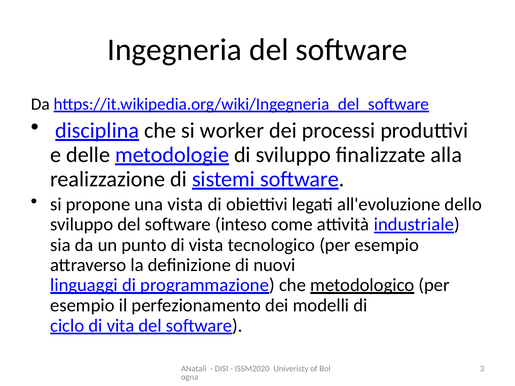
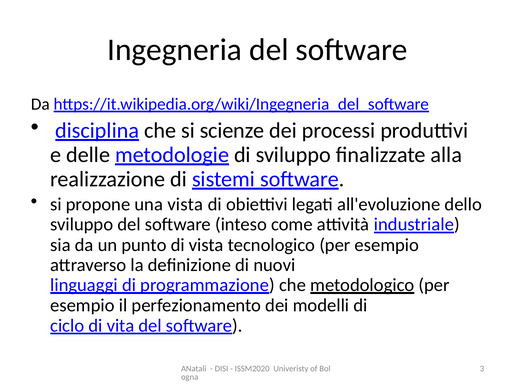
worker: worker -> scienze
